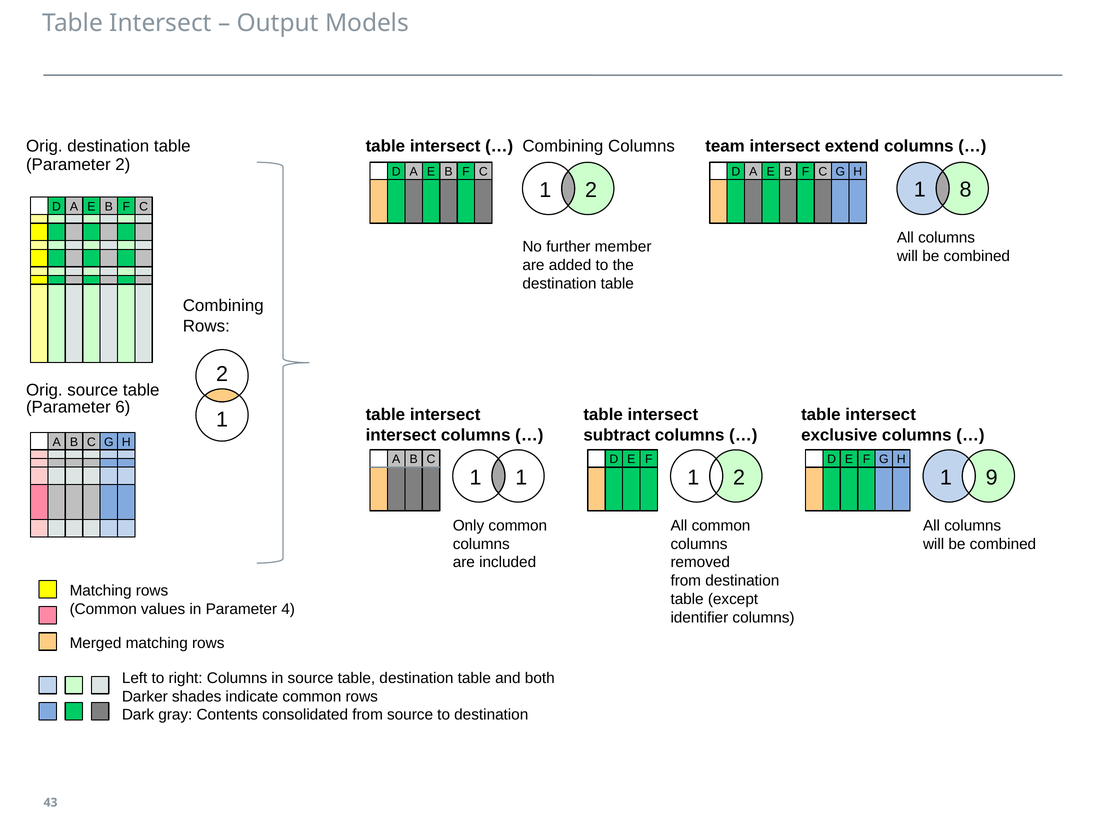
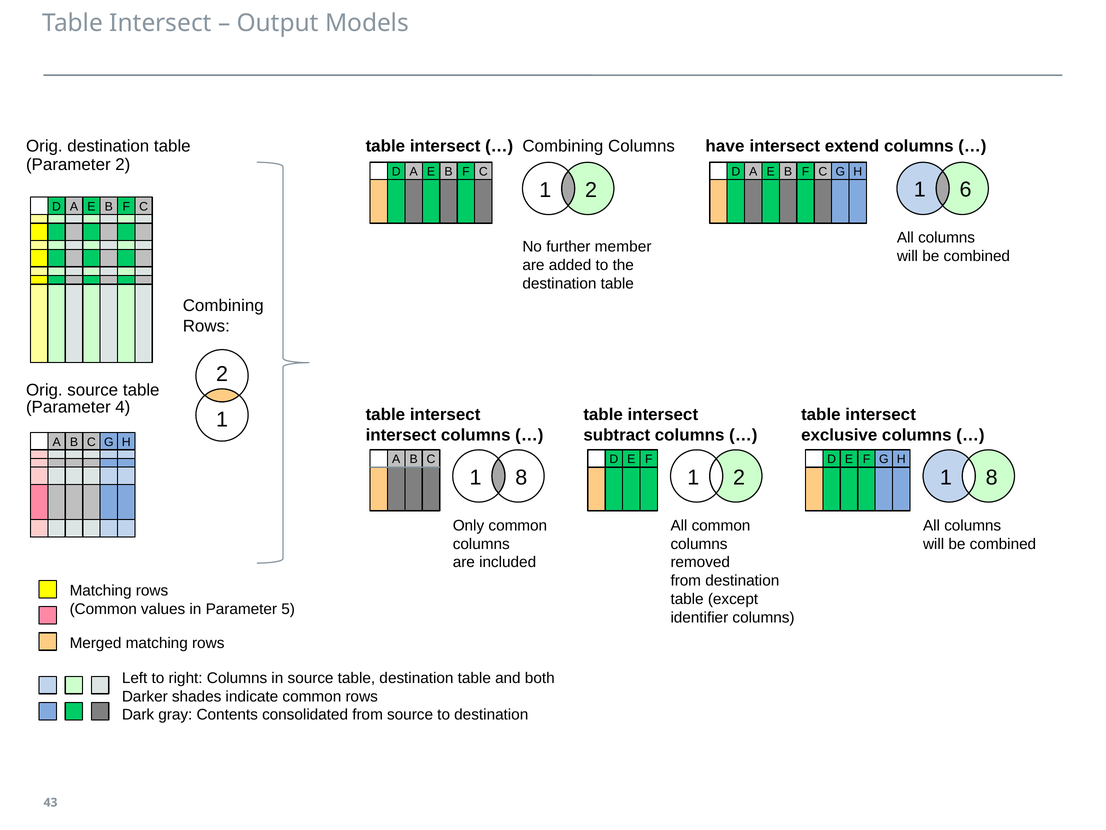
team: team -> have
8: 8 -> 6
6: 6 -> 4
1 at (521, 477): 1 -> 8
9 at (992, 477): 9 -> 8
4: 4 -> 5
